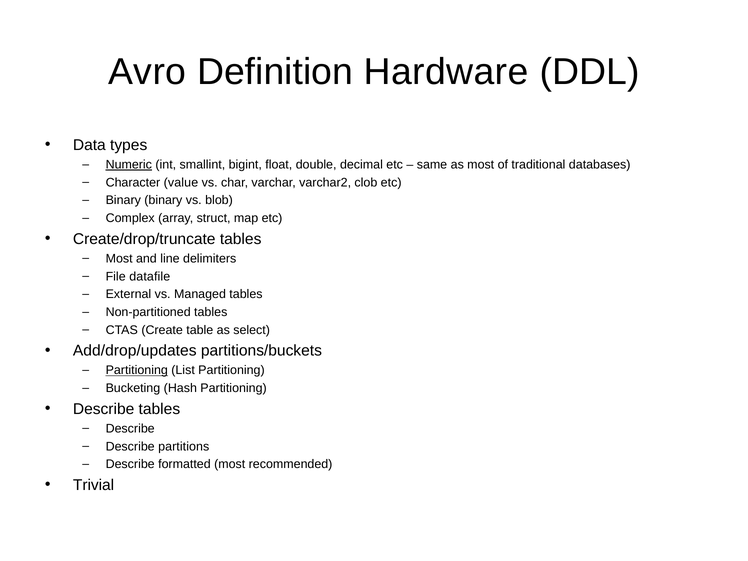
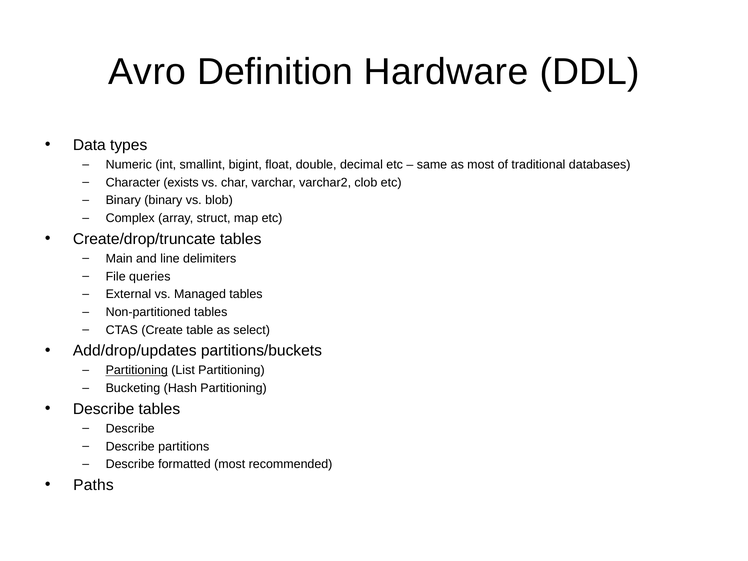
Numeric underline: present -> none
value: value -> exists
Most at (119, 259): Most -> Main
datafile: datafile -> queries
Trivial: Trivial -> Paths
